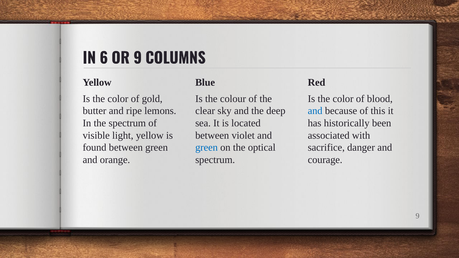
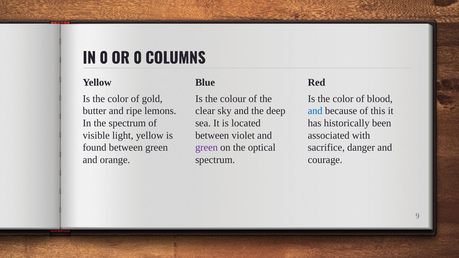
IN 6: 6 -> 0
OR 9: 9 -> 0
green at (207, 148) colour: blue -> purple
